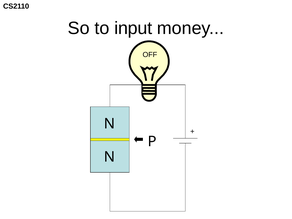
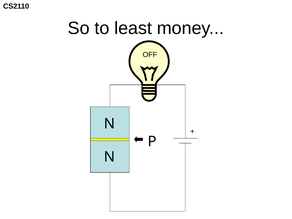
input: input -> least
